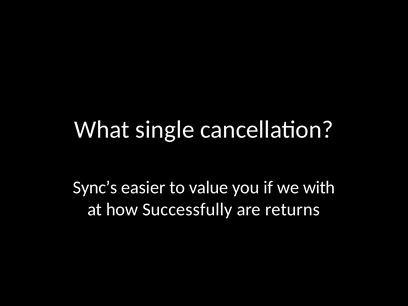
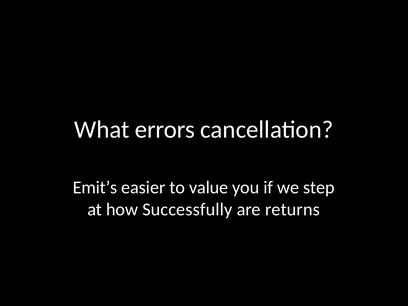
single: single -> errors
Sync’s: Sync’s -> Emit’s
with: with -> step
